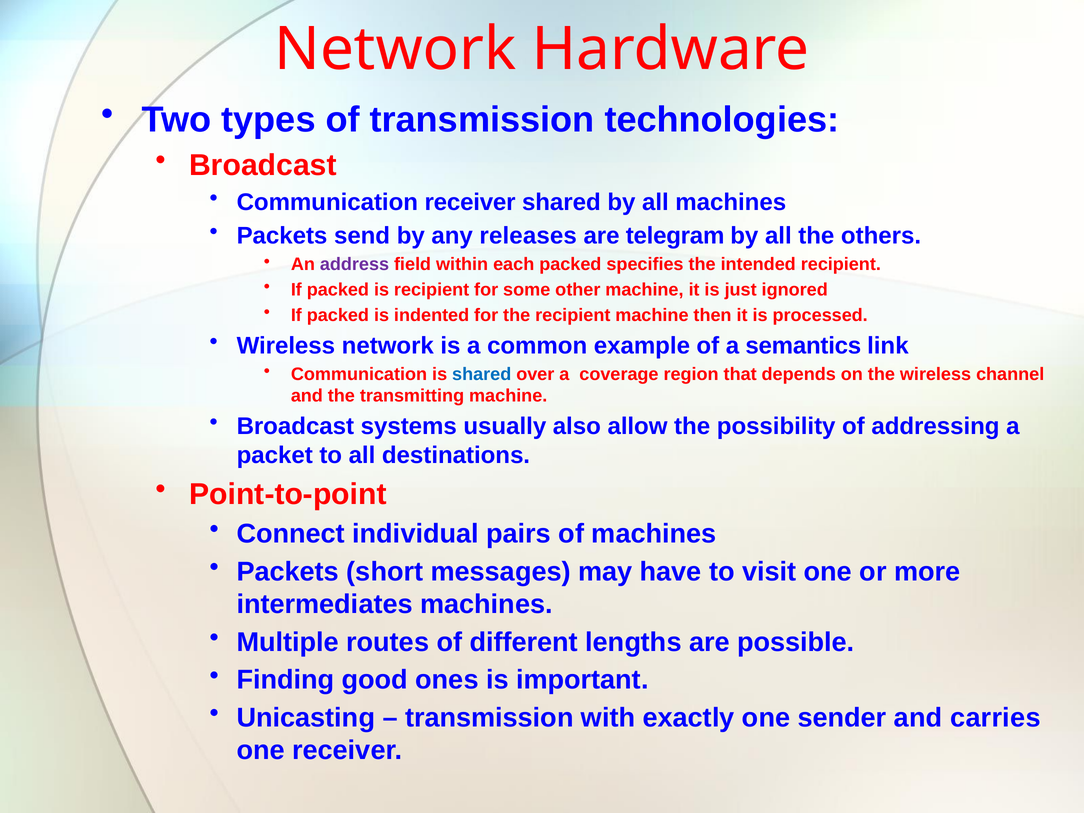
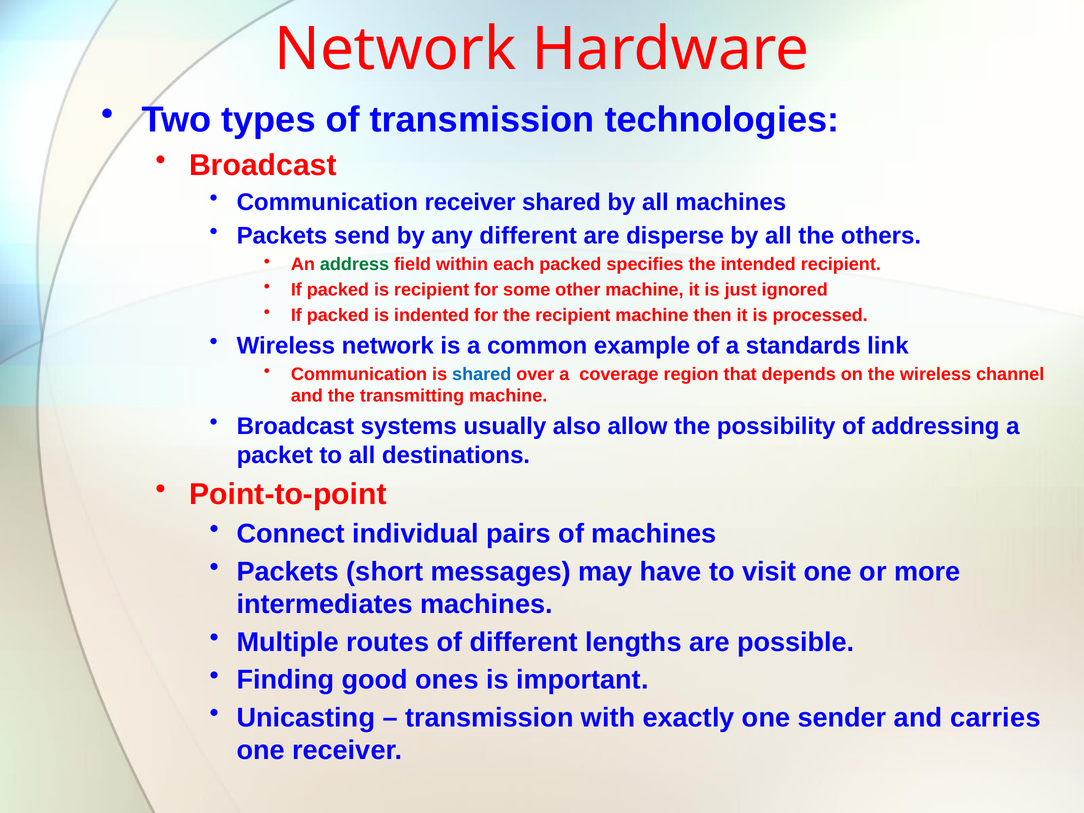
any releases: releases -> different
telegram: telegram -> disperse
address colour: purple -> green
semantics: semantics -> standards
